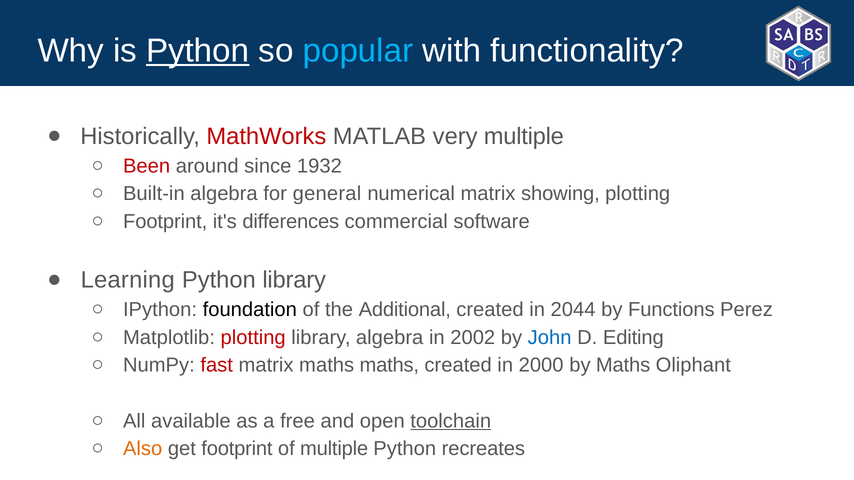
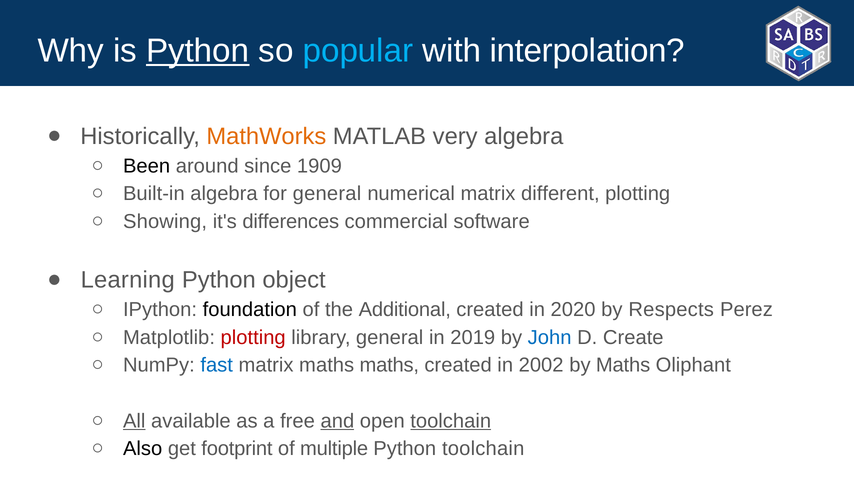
functionality: functionality -> interpolation
MathWorks colour: red -> orange
very multiple: multiple -> algebra
Been colour: red -> black
1932: 1932 -> 1909
showing: showing -> different
Footprint at (165, 222): Footprint -> Showing
Python library: library -> object
2044: 2044 -> 2020
Functions: Functions -> Respects
library algebra: algebra -> general
2002: 2002 -> 2019
Editing: Editing -> Create
fast colour: red -> blue
2000: 2000 -> 2002
All underline: none -> present
and underline: none -> present
Also colour: orange -> black
Python recreates: recreates -> toolchain
